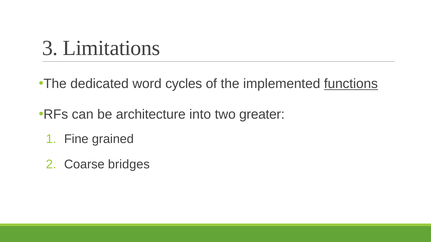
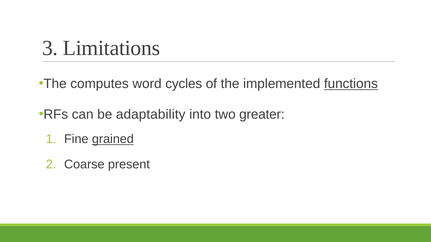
dedicated: dedicated -> computes
architecture: architecture -> adaptability
grained underline: none -> present
bridges: bridges -> present
